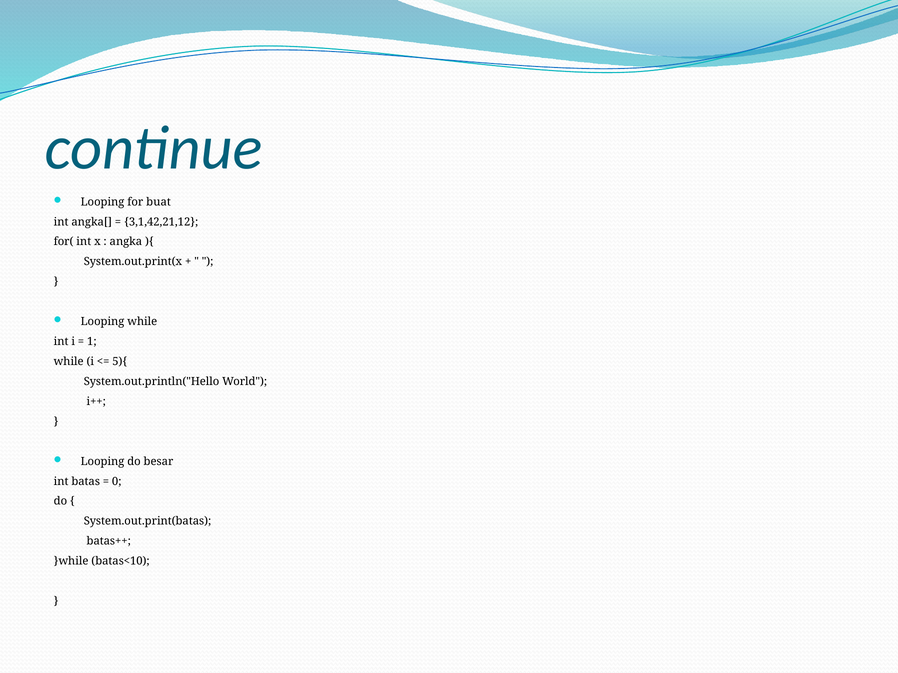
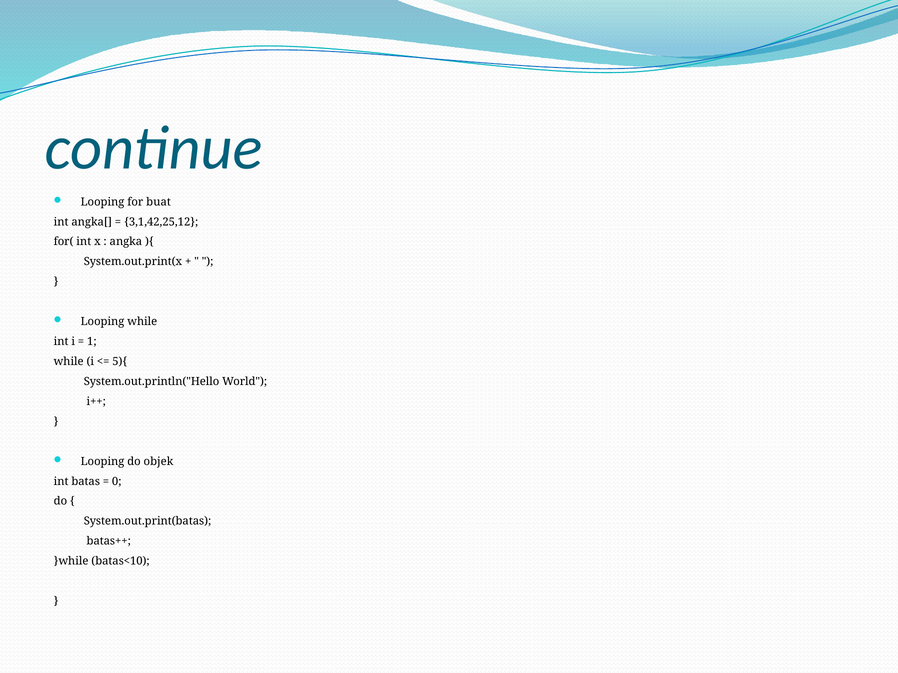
3,1,42,21,12: 3,1,42,21,12 -> 3,1,42,25,12
besar: besar -> objek
